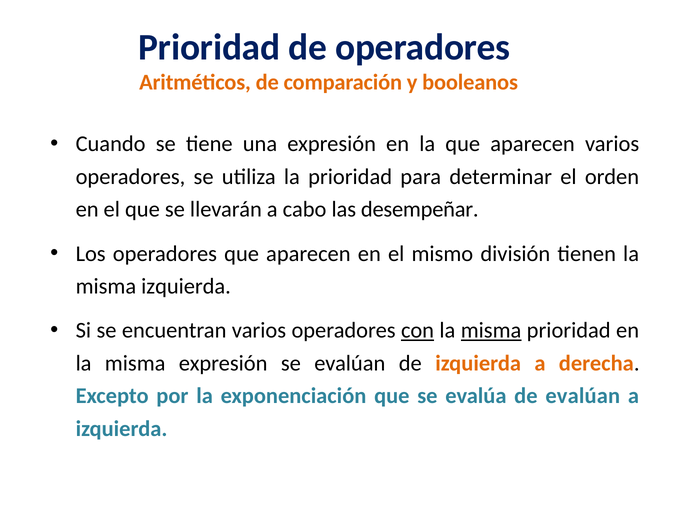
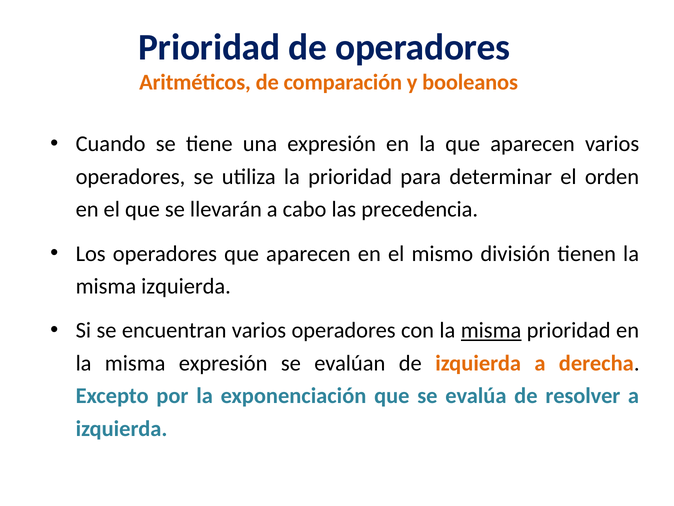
desempeñar: desempeñar -> precedencia
con underline: present -> none
de evalúan: evalúan -> resolver
